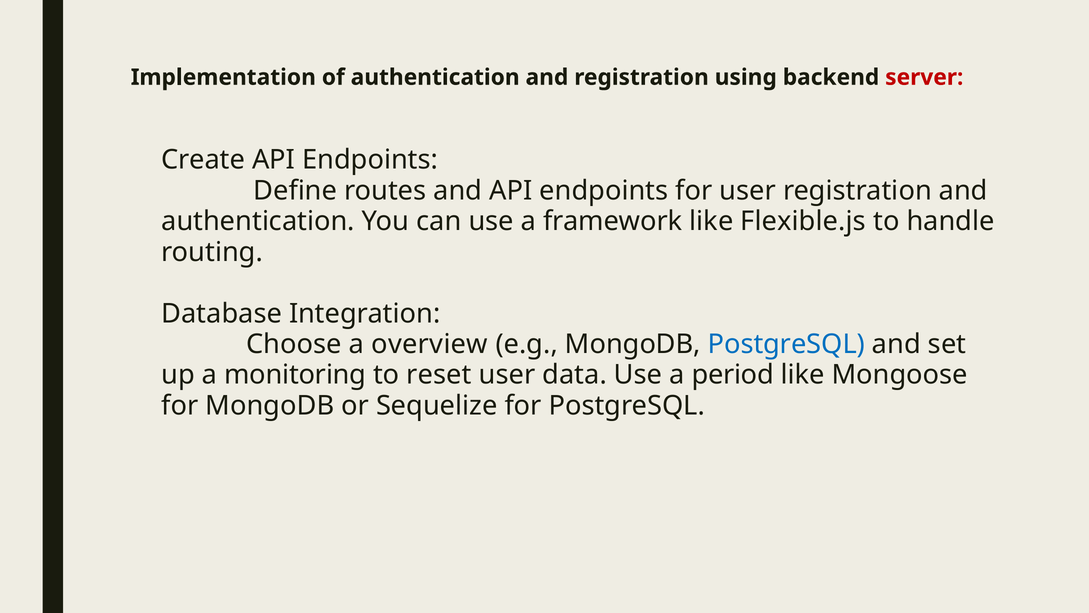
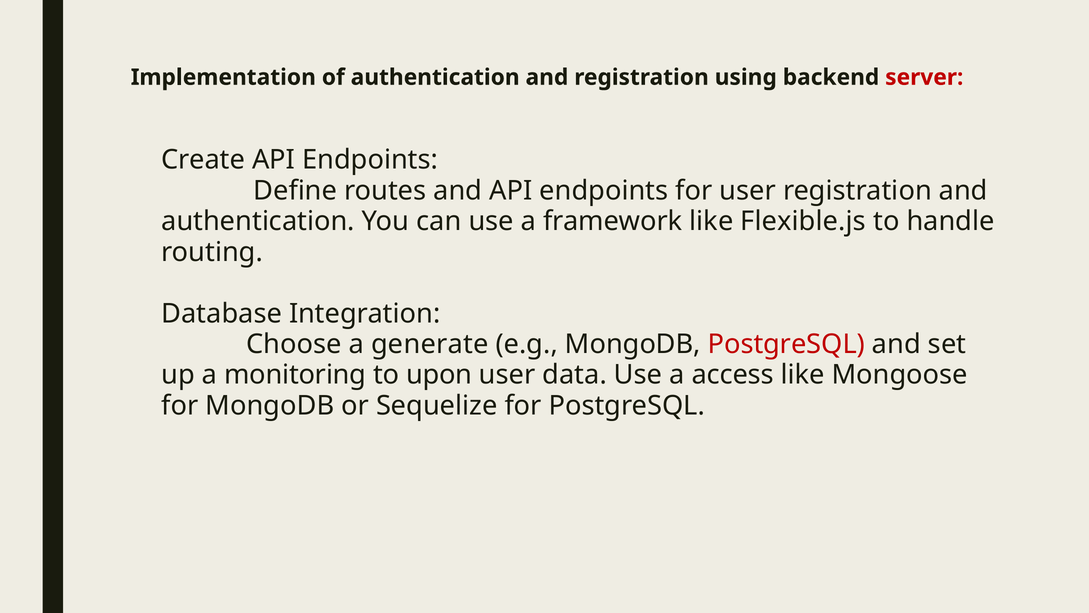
overview: overview -> generate
PostgreSQL at (786, 344) colour: blue -> red
reset: reset -> upon
period: period -> access
